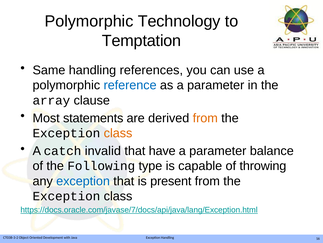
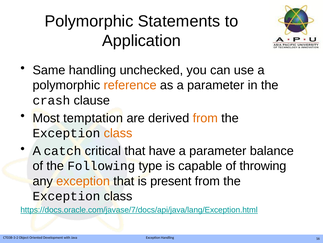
Technology: Technology -> Statements
Temptation: Temptation -> Application
references: references -> unchecked
reference colour: blue -> orange
array: array -> crash
statements: statements -> temptation
invalid: invalid -> critical
exception at (83, 181) colour: blue -> orange
